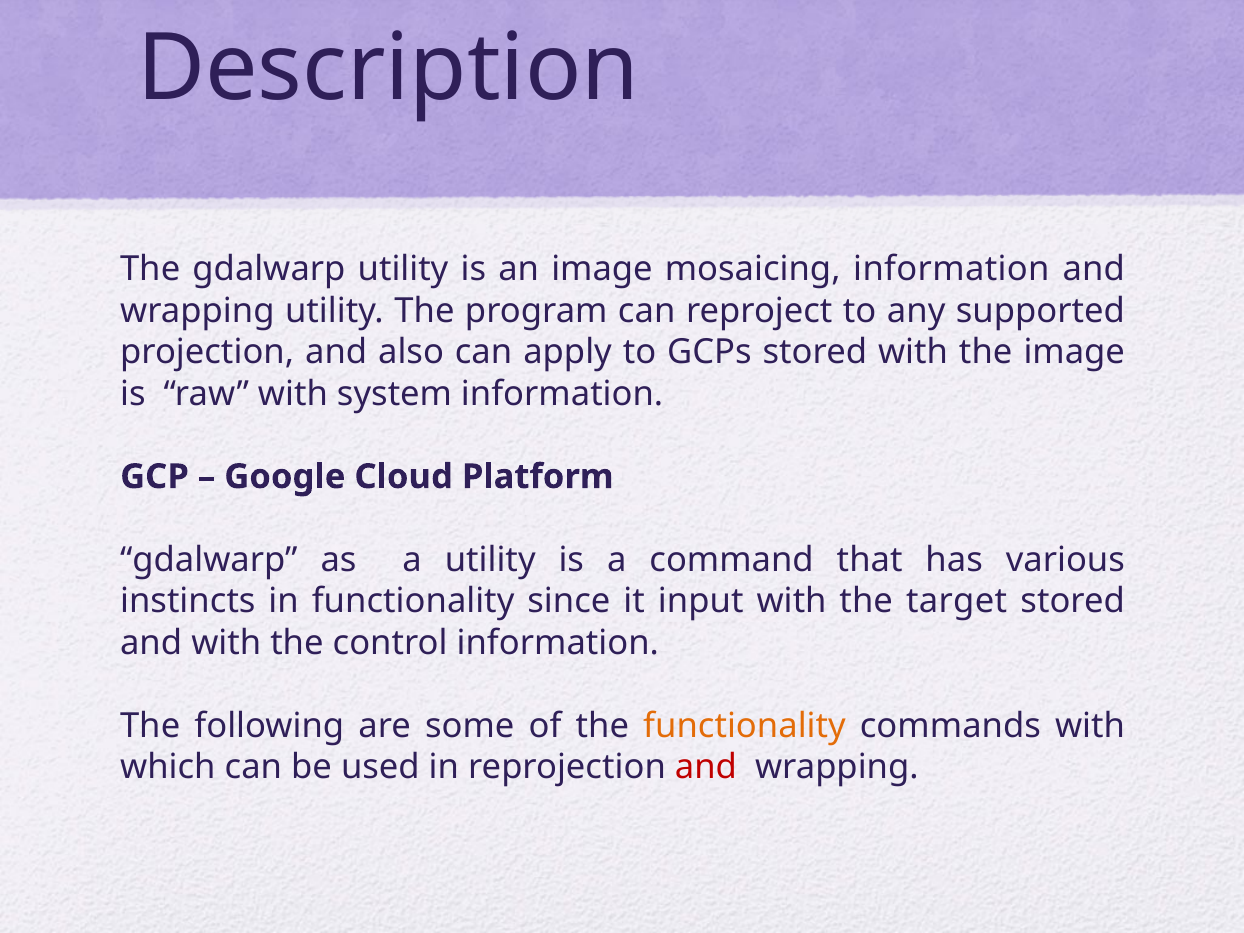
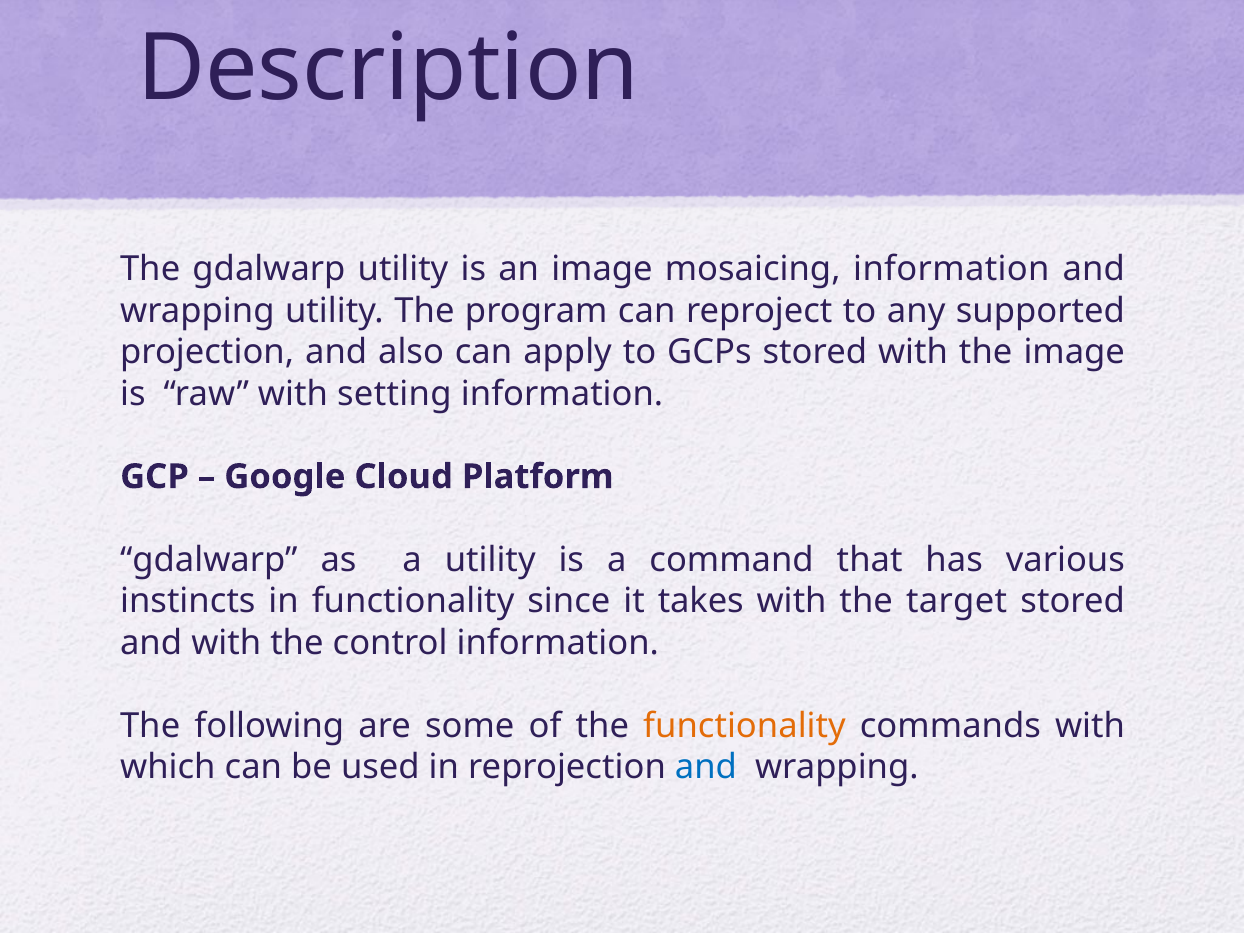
system: system -> setting
input: input -> takes
and at (706, 767) colour: red -> blue
